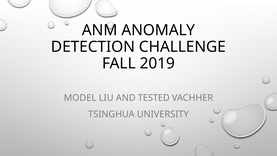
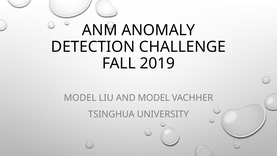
AND TESTED: TESTED -> MODEL
